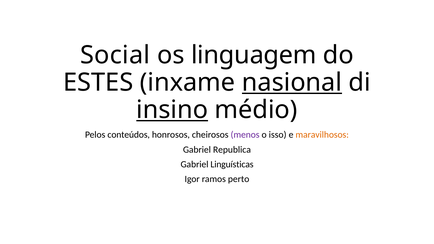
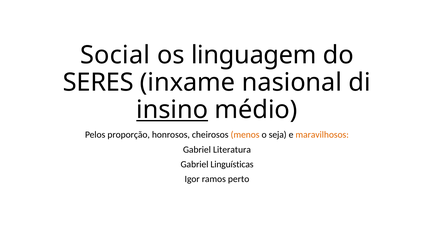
ESTES: ESTES -> SERES
nasional underline: present -> none
conteúdos: conteúdos -> proporção
menos colour: purple -> orange
isso: isso -> seja
Republica: Republica -> Literatura
